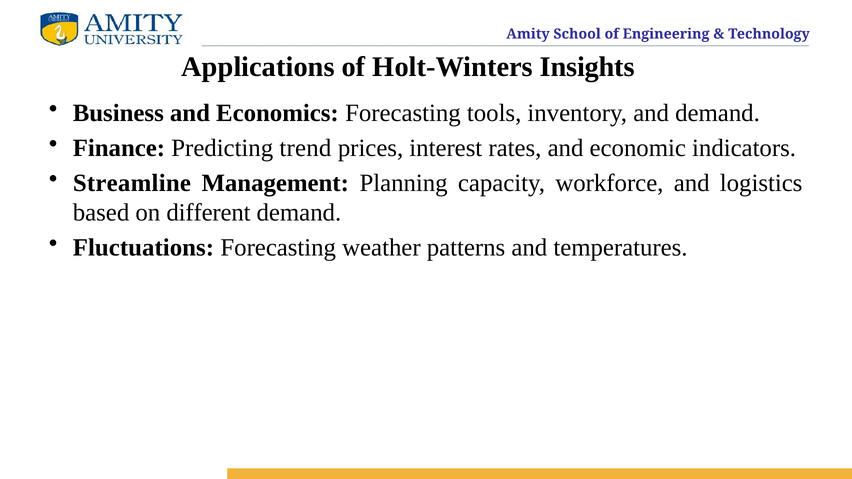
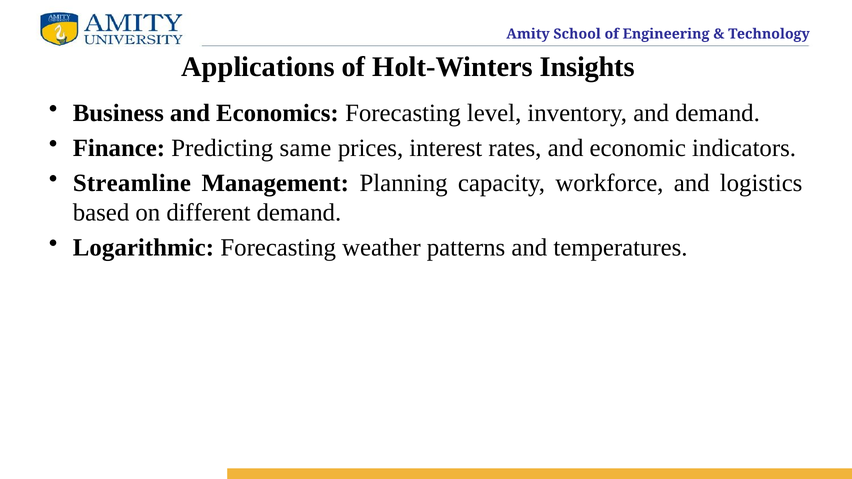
tools: tools -> level
trend: trend -> same
Fluctuations: Fluctuations -> Logarithmic
